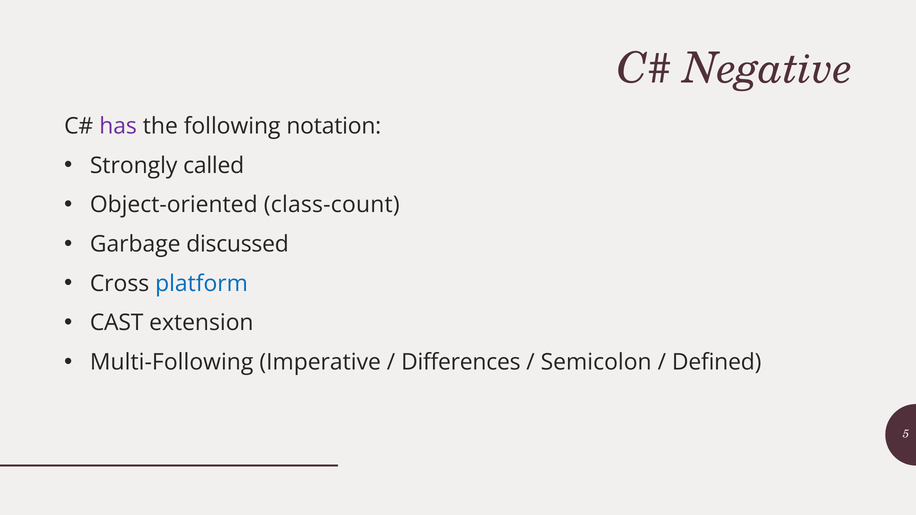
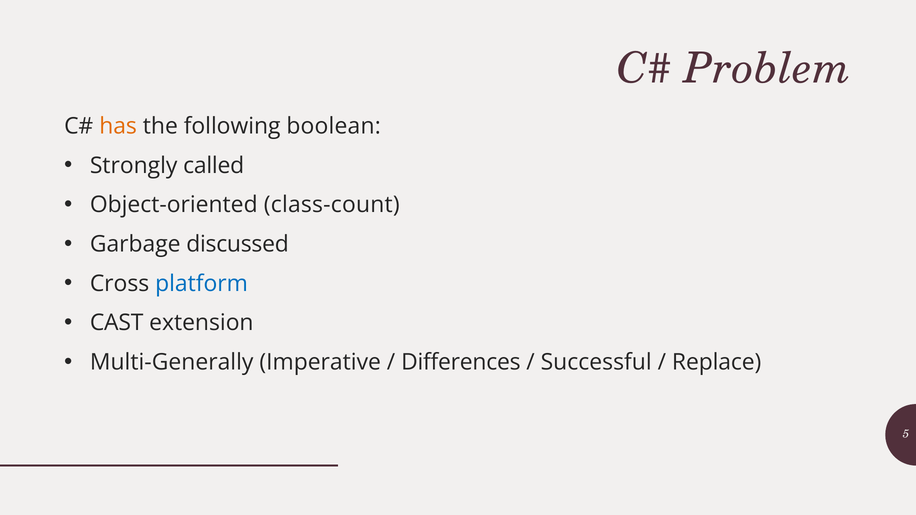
Negative: Negative -> Problem
has colour: purple -> orange
notation: notation -> boolean
Multi-Following: Multi-Following -> Multi-Generally
Semicolon: Semicolon -> Successful
Defined: Defined -> Replace
